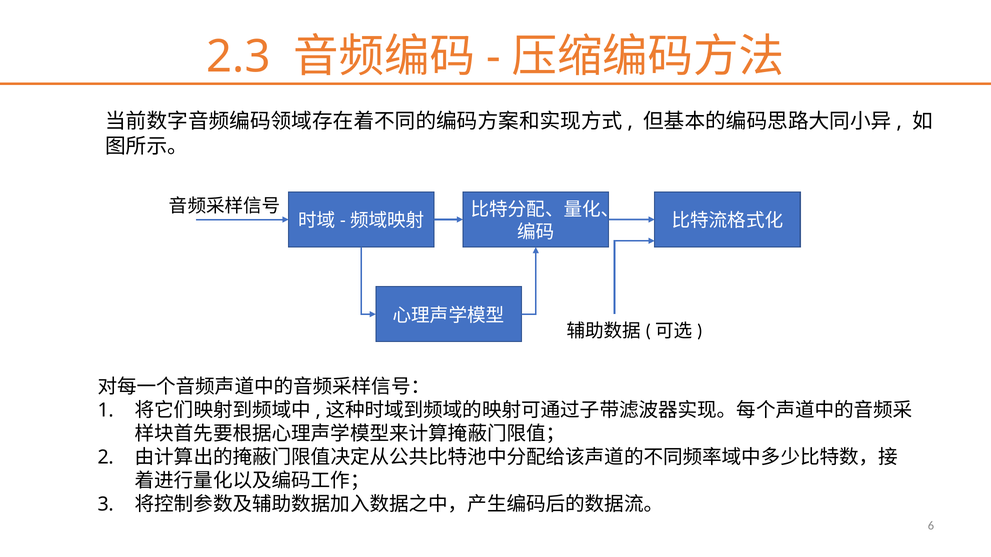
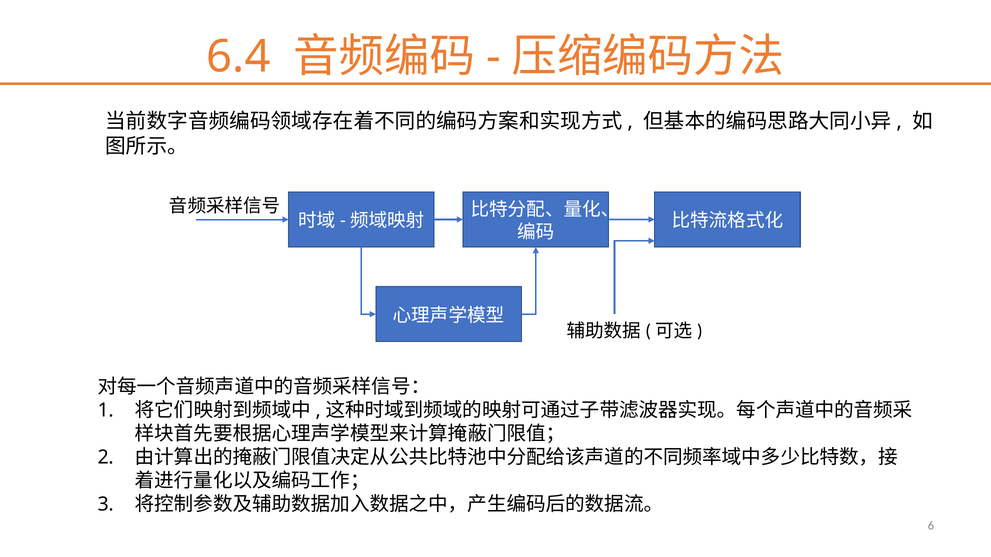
2.3: 2.3 -> 6.4
